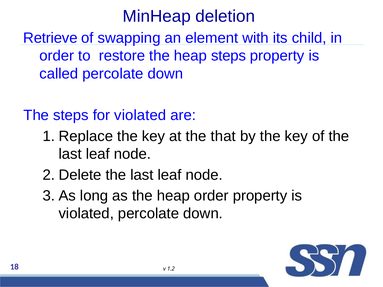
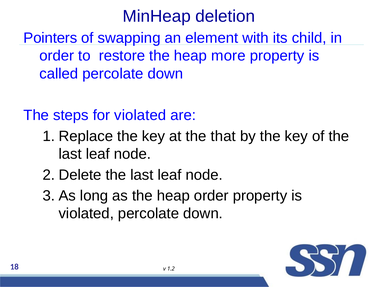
Retrieve: Retrieve -> Pointers
heap steps: steps -> more
